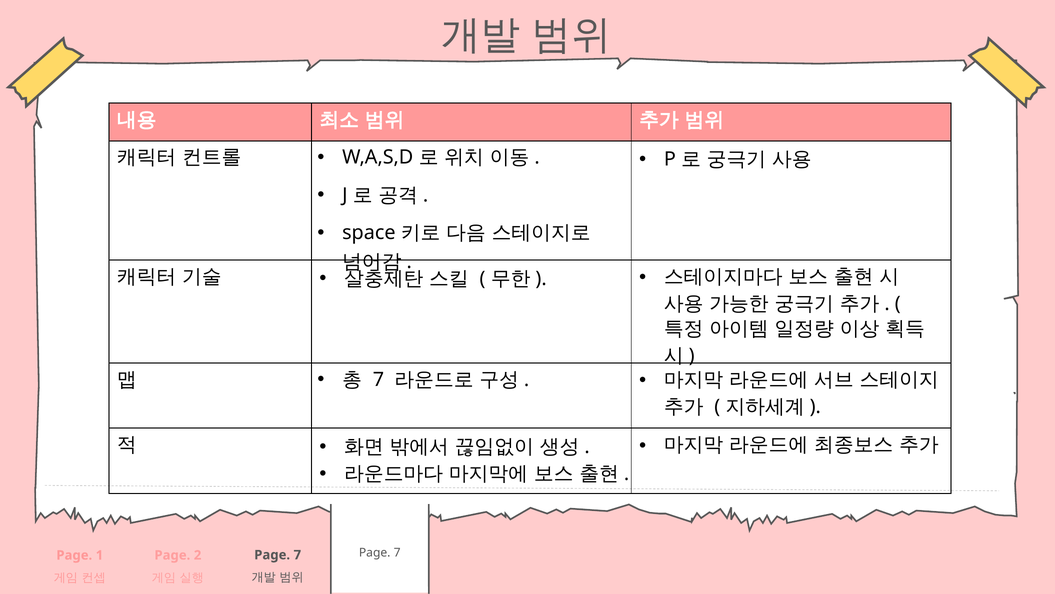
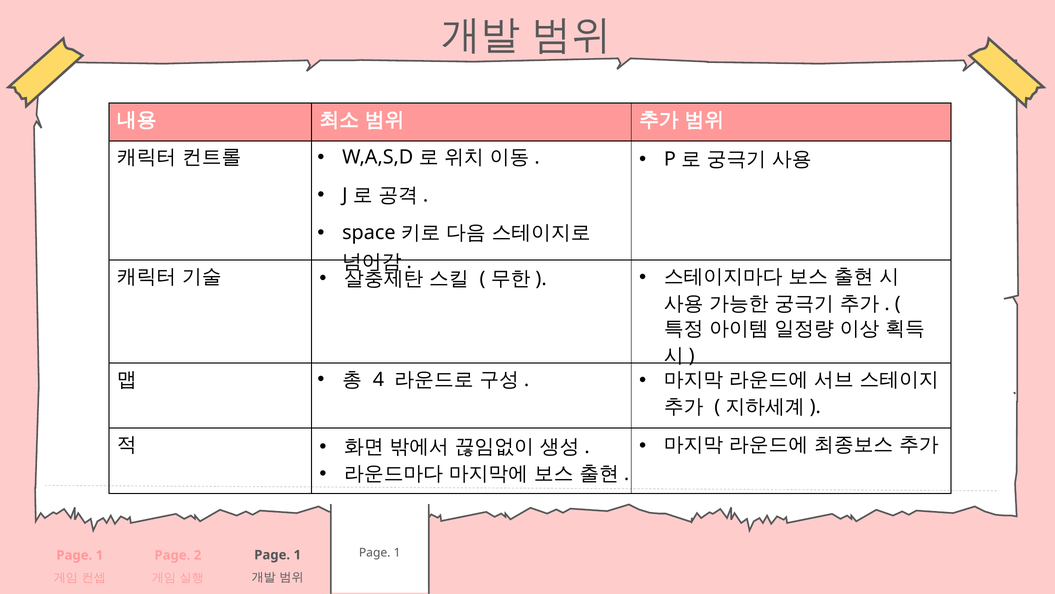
7 at (378, 379): 7 -> 4
7 at (397, 552): 7 -> 1
7 at (297, 554): 7 -> 1
